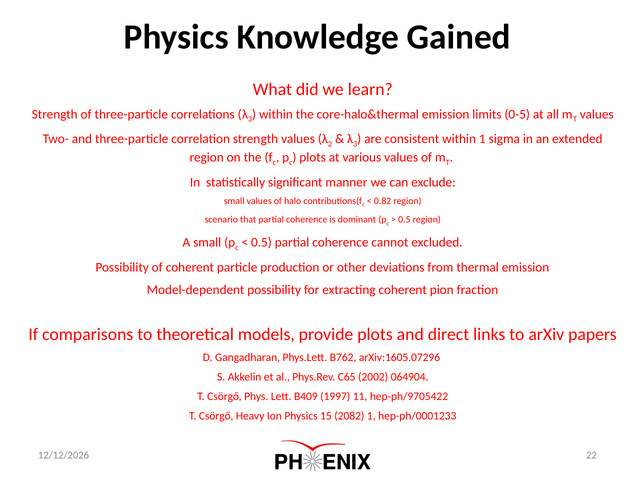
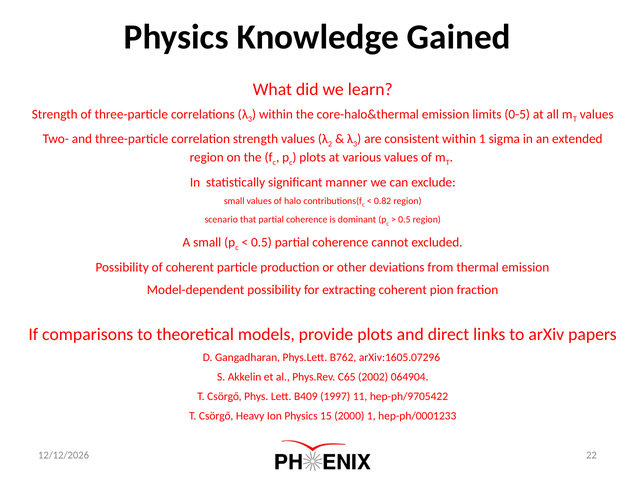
2082: 2082 -> 2000
